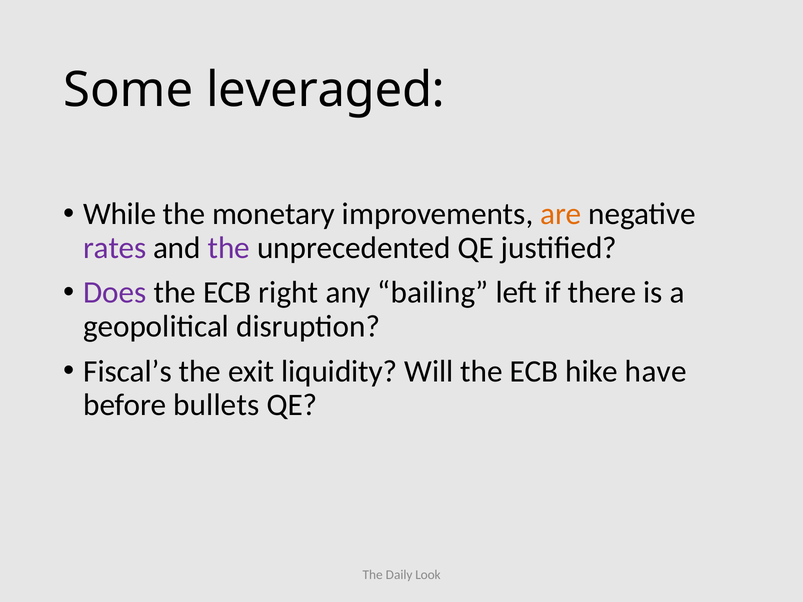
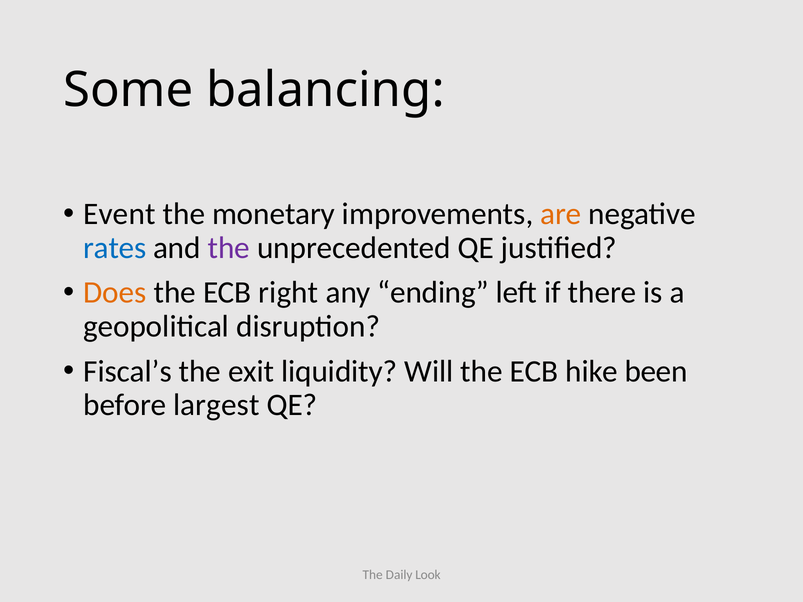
leveraged: leveraged -> balancing
While: While -> Event
rates colour: purple -> blue
Does colour: purple -> orange
bailing: bailing -> ending
have: have -> been
bullets: bullets -> largest
